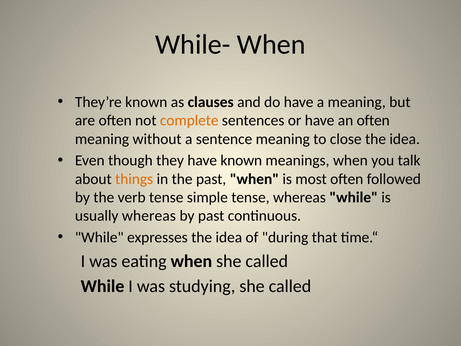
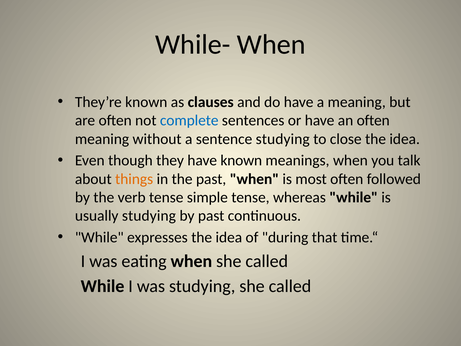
complete colour: orange -> blue
sentence meaning: meaning -> studying
usually whereas: whereas -> studying
